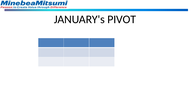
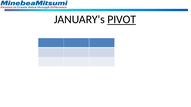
PIVOT underline: none -> present
